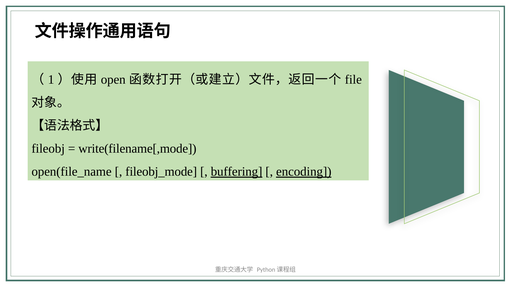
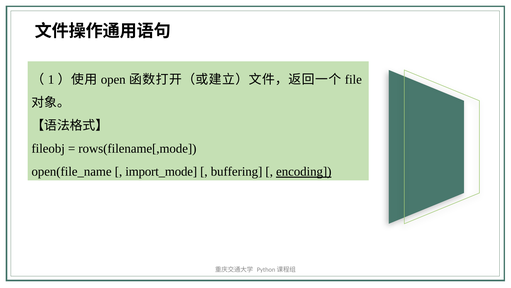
write(filename[,mode: write(filename[,mode -> rows(filename[,mode
fileobj_mode: fileobj_mode -> import_mode
buffering underline: present -> none
